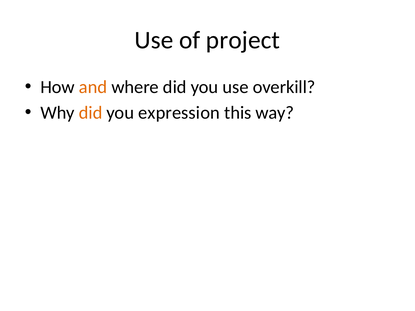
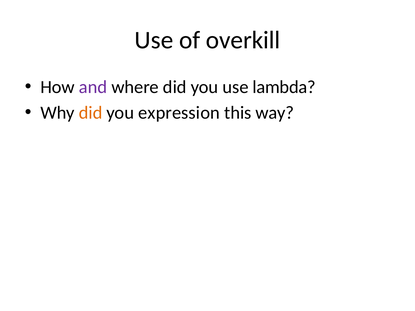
project: project -> overkill
and colour: orange -> purple
overkill: overkill -> lambda
